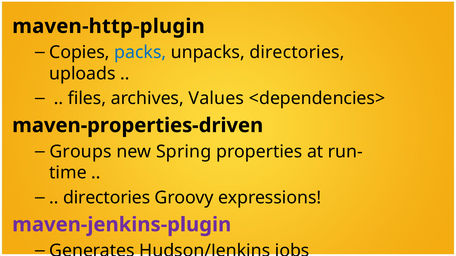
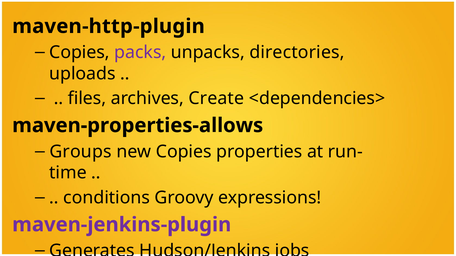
packs colour: blue -> purple
Values: Values -> Create
maven-properties-driven: maven-properties-driven -> maven-properties-allows
new Spring: Spring -> Copies
directories at (107, 198): directories -> conditions
